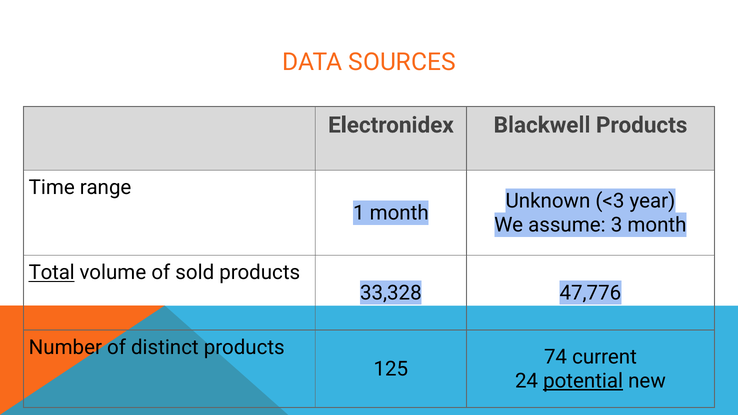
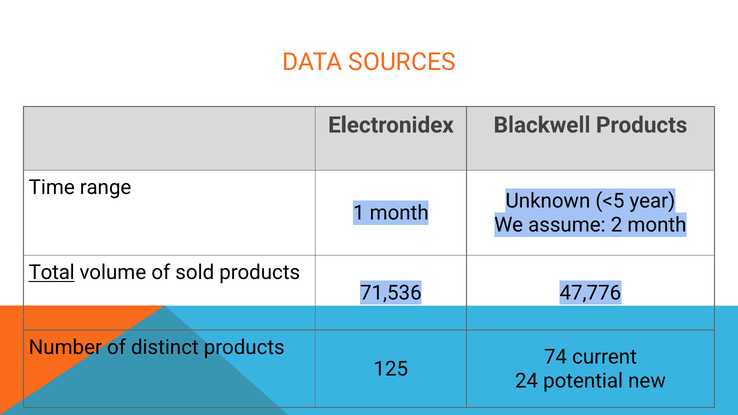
<3: <3 -> <5
3: 3 -> 2
33,328: 33,328 -> 71,536
potential underline: present -> none
